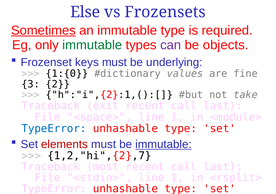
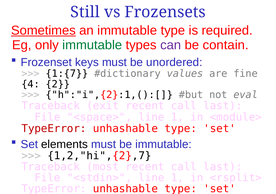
Else: Else -> Still
objects: objects -> contain
underlying: underlying -> unordered
1:{0: 1:{0 -> 1:{7
3: 3 -> 4
take: take -> eval
TypeError at (54, 129) colour: blue -> red
elements colour: red -> black
immutable at (164, 145) underline: present -> none
